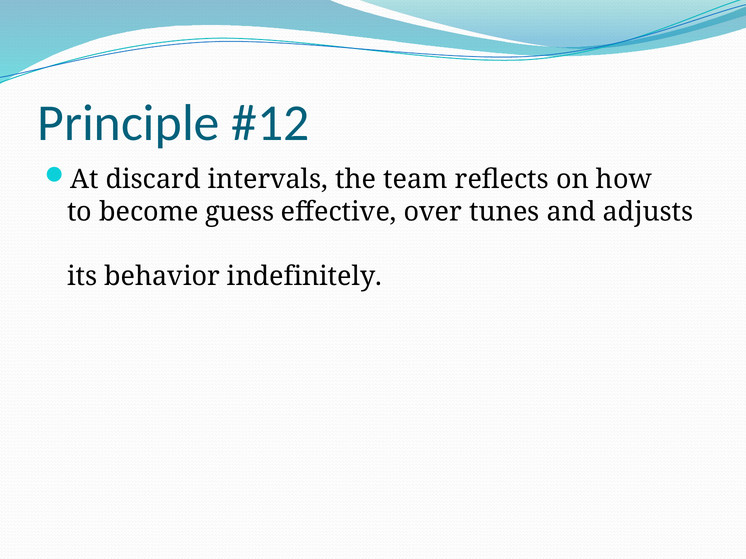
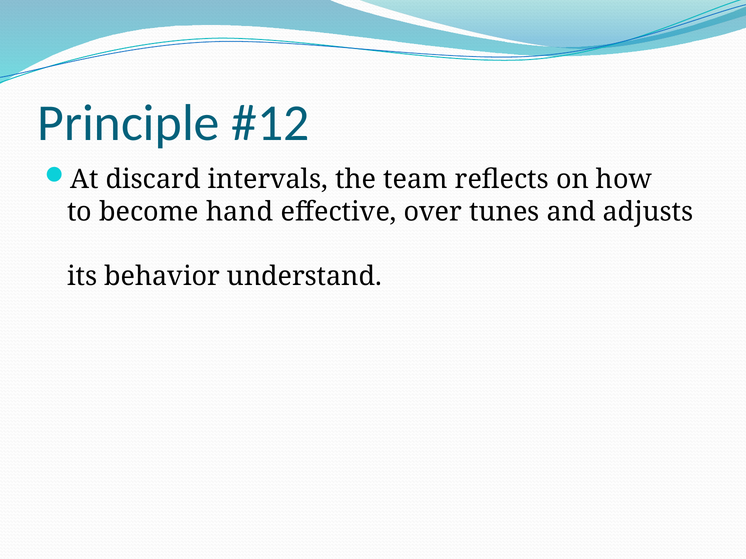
guess: guess -> hand
indefinitely: indefinitely -> understand
